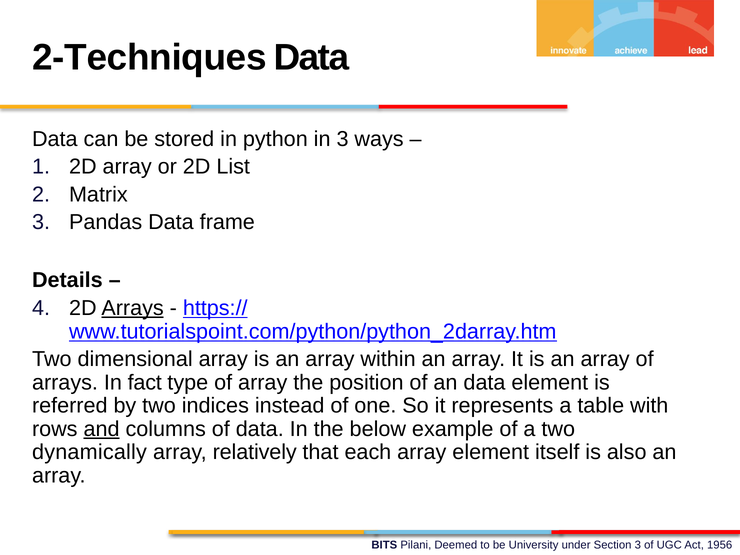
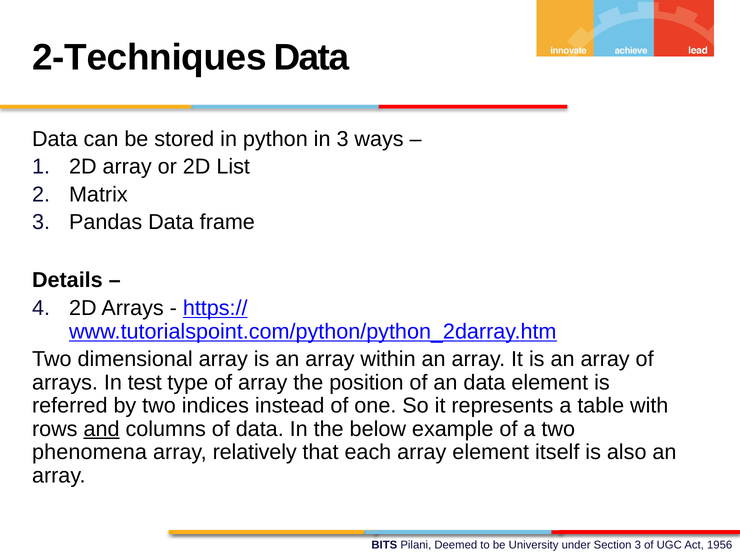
Arrays at (133, 308) underline: present -> none
fact: fact -> test
dynamically: dynamically -> phenomena
